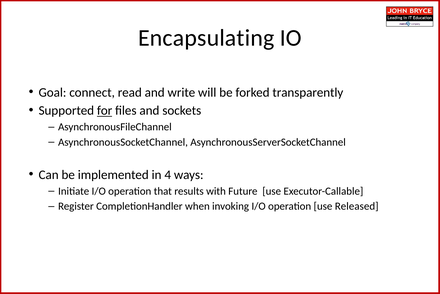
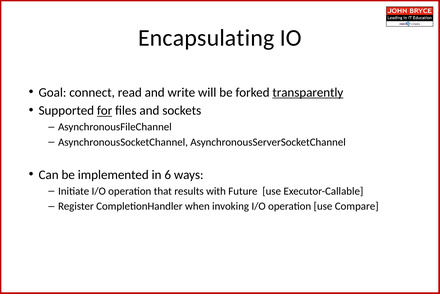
transparently underline: none -> present
4: 4 -> 6
Released: Released -> Compare
